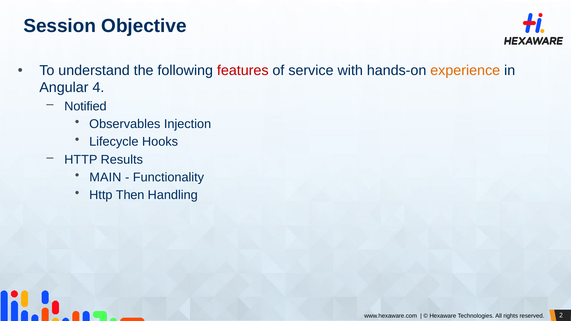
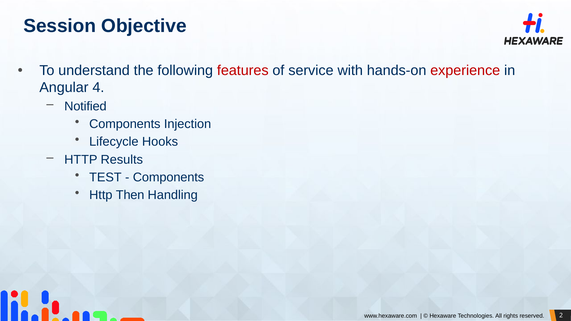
experience colour: orange -> red
Observables at (125, 124): Observables -> Components
MAIN: MAIN -> TEST
Functionality at (168, 177): Functionality -> Components
